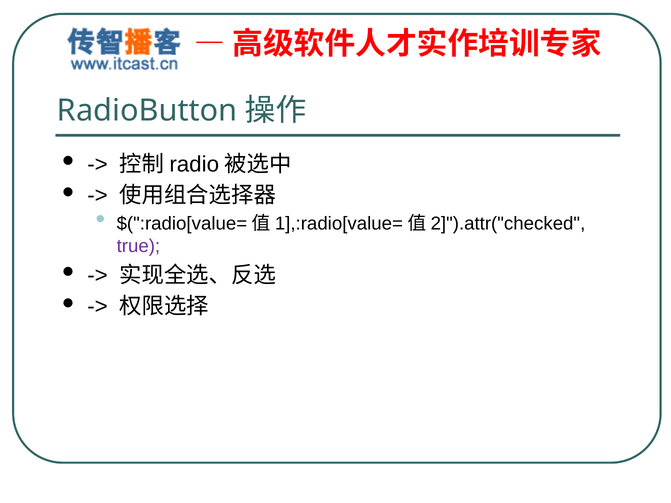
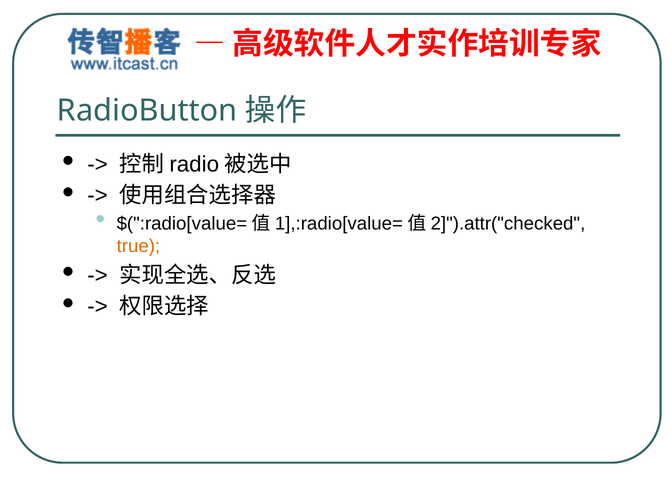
true colour: purple -> orange
